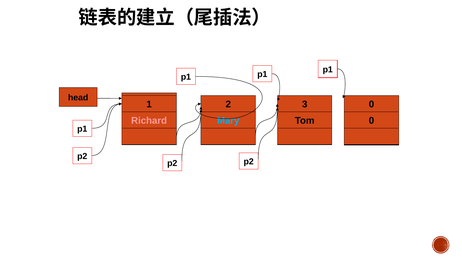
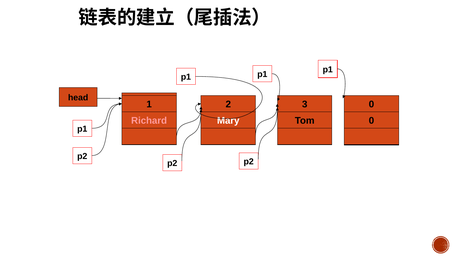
Mary colour: light blue -> white
